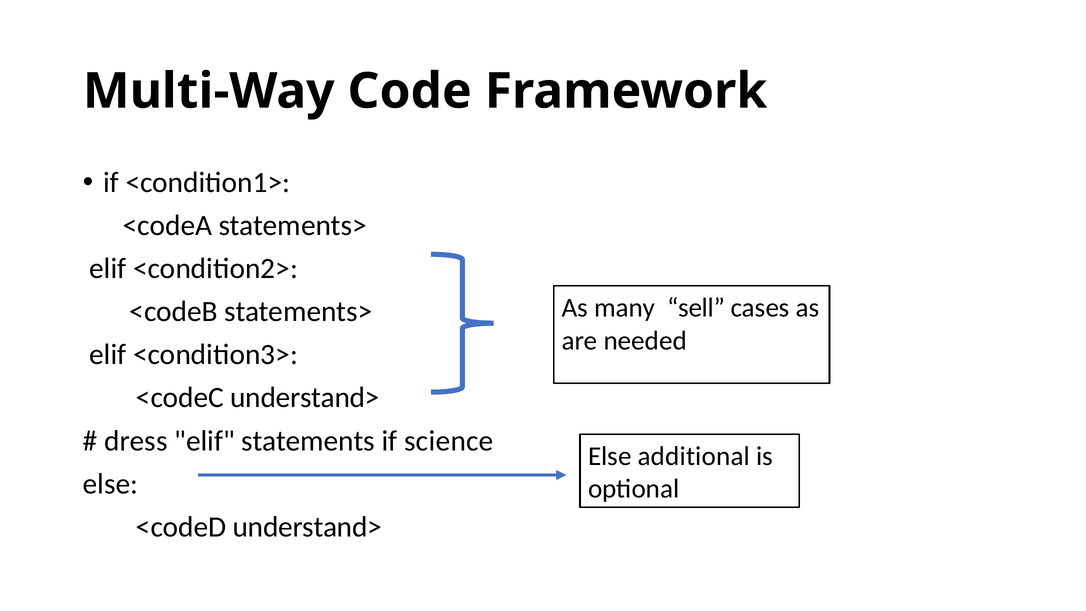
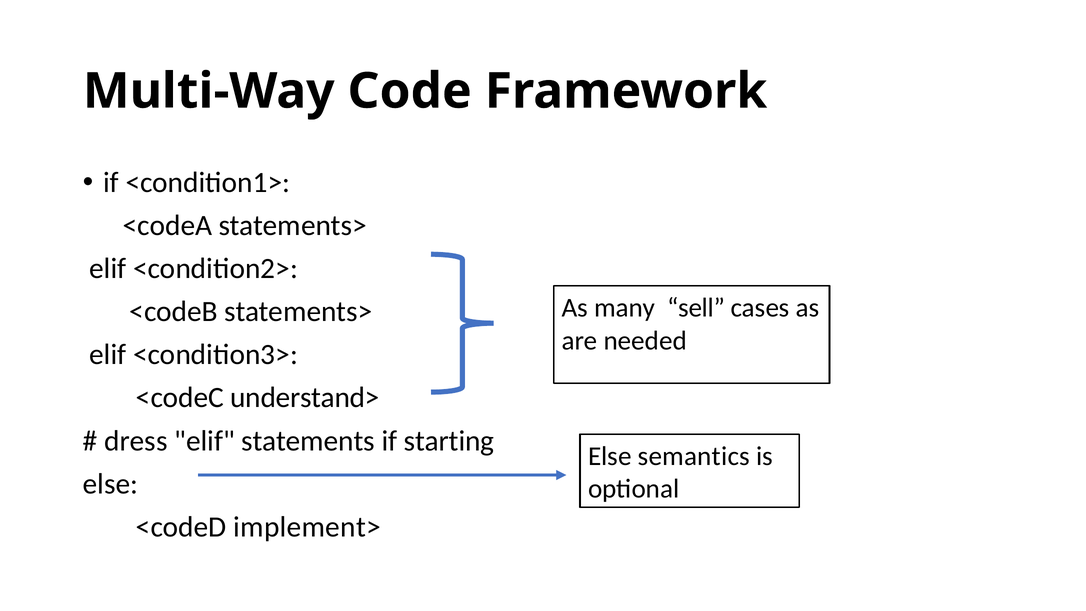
science: science -> starting
additional: additional -> semantics
<codeD understand>: understand> -> implement>
